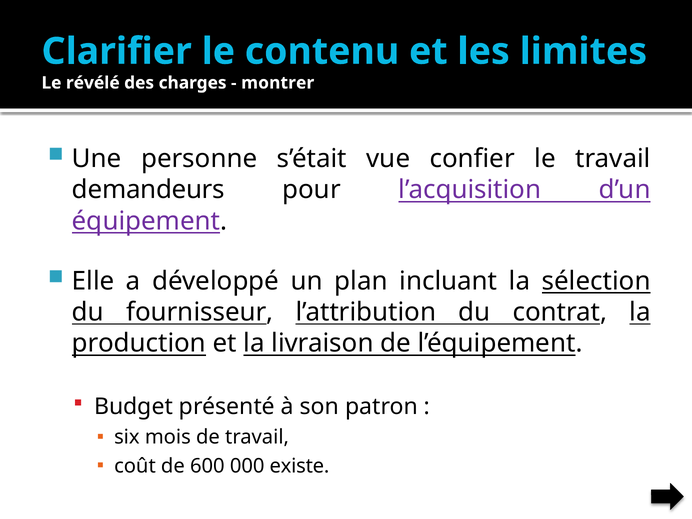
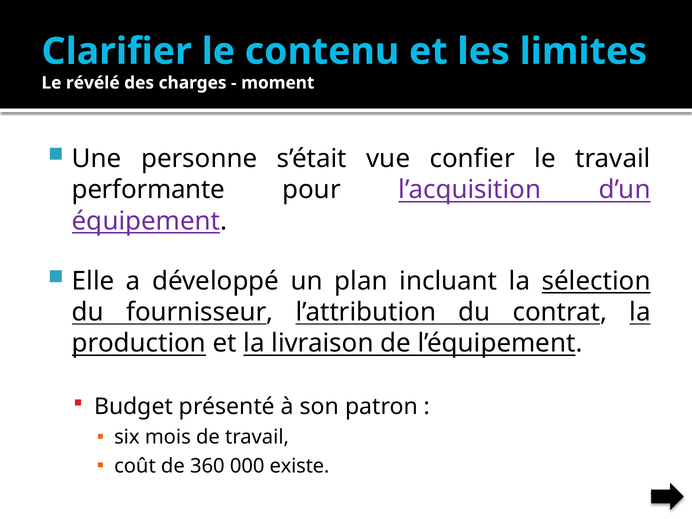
montrer: montrer -> moment
demandeurs: demandeurs -> performante
600: 600 -> 360
